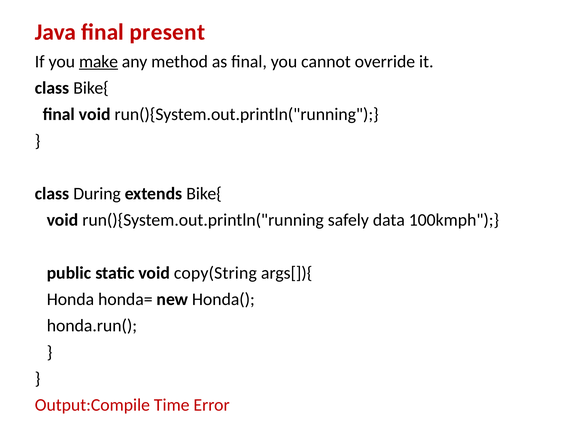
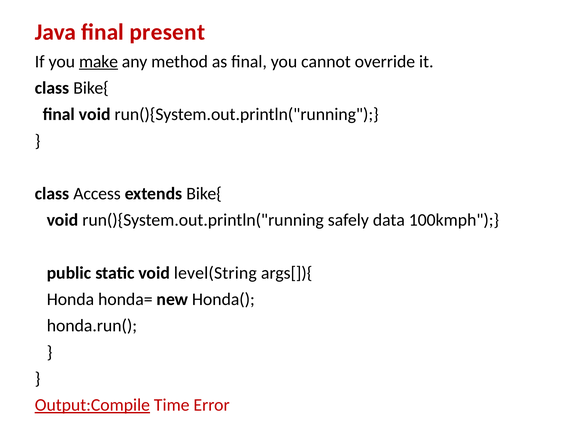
During: During -> Access
copy(String: copy(String -> level(String
Output:Compile underline: none -> present
